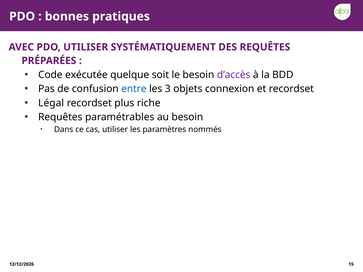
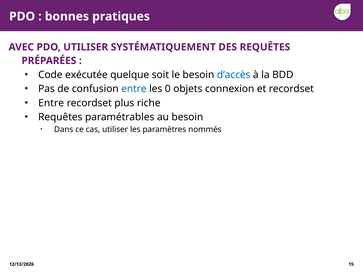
d’accès colour: purple -> blue
3: 3 -> 0
Légal at (51, 103): Légal -> Entre
